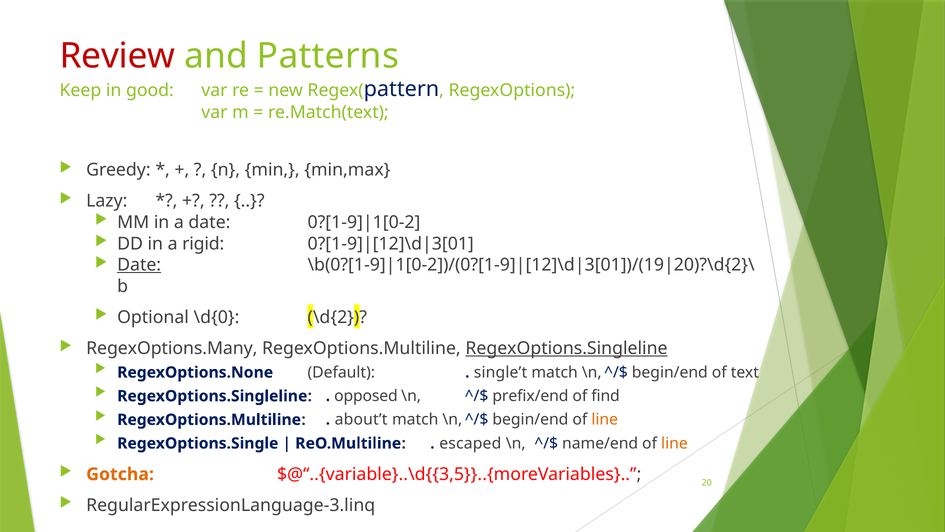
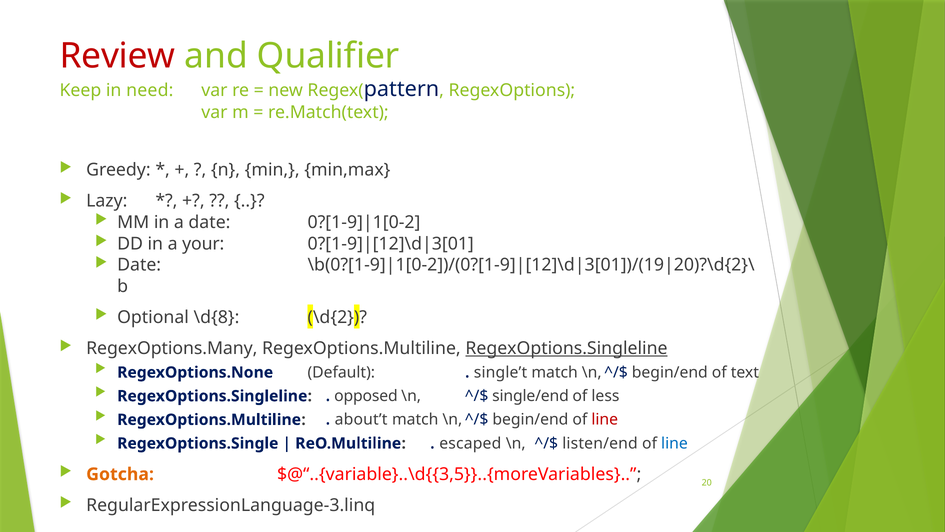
Patterns: Patterns -> Qualifier
good: good -> need
rigid: rigid -> your
Date at (139, 265) underline: present -> none
\d{0: \d{0 -> \d{8
prefix/end: prefix/end -> single/end
find: find -> less
line at (605, 419) colour: orange -> red
name/end: name/end -> listen/end
line at (674, 443) colour: orange -> blue
